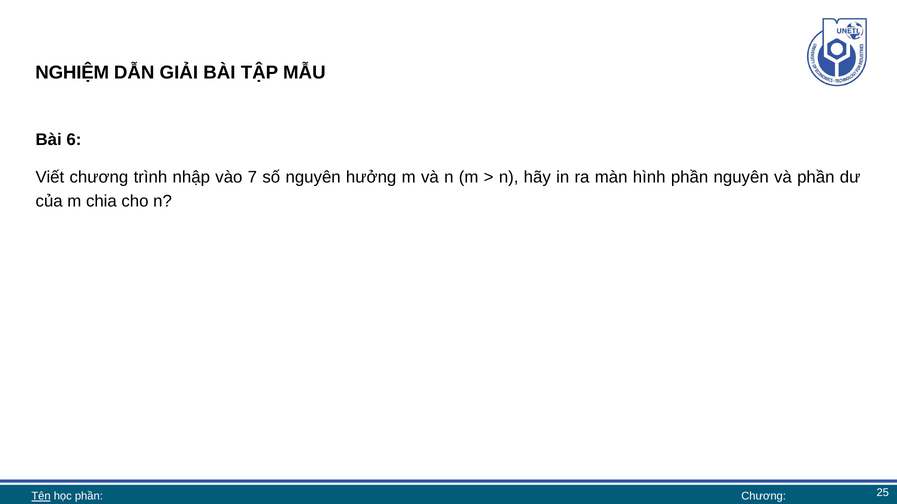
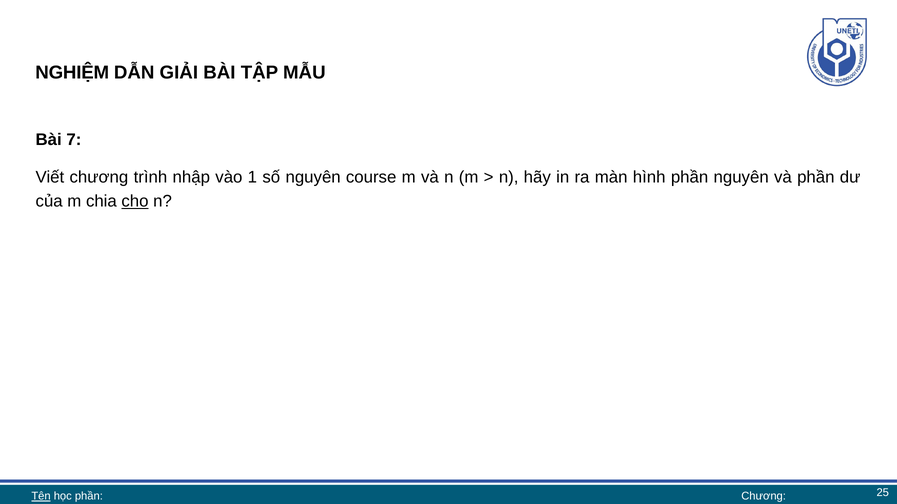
6: 6 -> 7
7: 7 -> 1
hưởng: hưởng -> course
cho underline: none -> present
